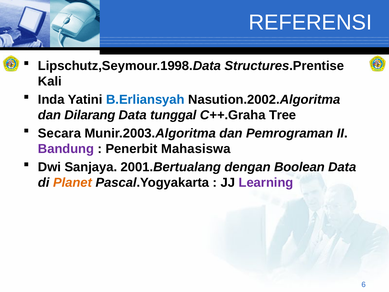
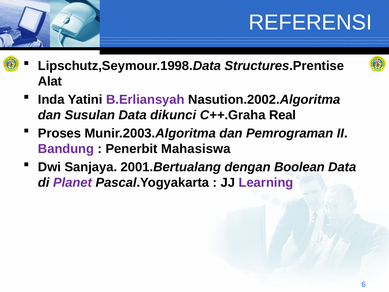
Kali: Kali -> Alat
B.Erliansyah colour: blue -> purple
Dilarang: Dilarang -> Susulan
tunggal: tunggal -> dikunci
Tree: Tree -> Real
Secara: Secara -> Proses
Planet colour: orange -> purple
